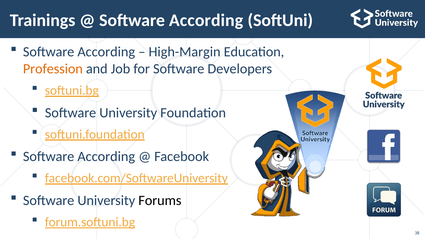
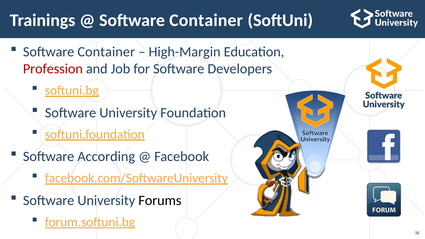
According at (206, 20): According -> Container
According at (106, 52): According -> Container
Profession colour: orange -> red
